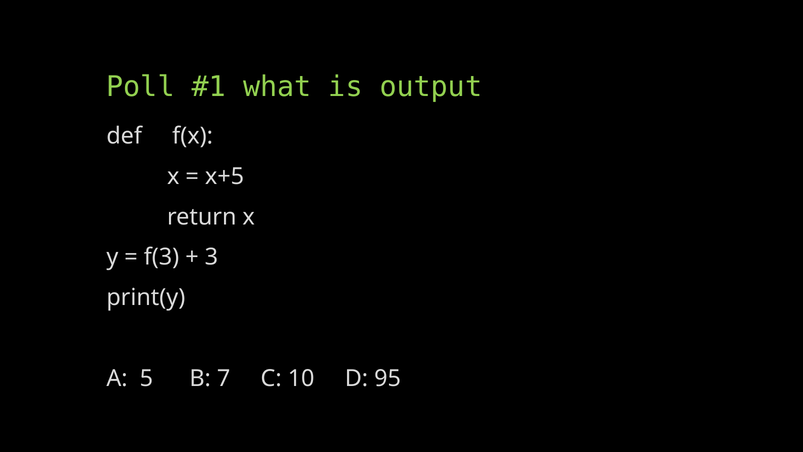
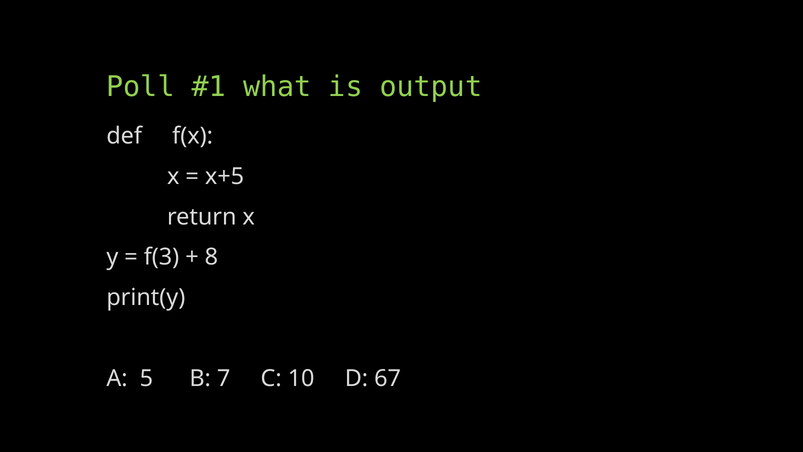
3: 3 -> 8
95: 95 -> 67
